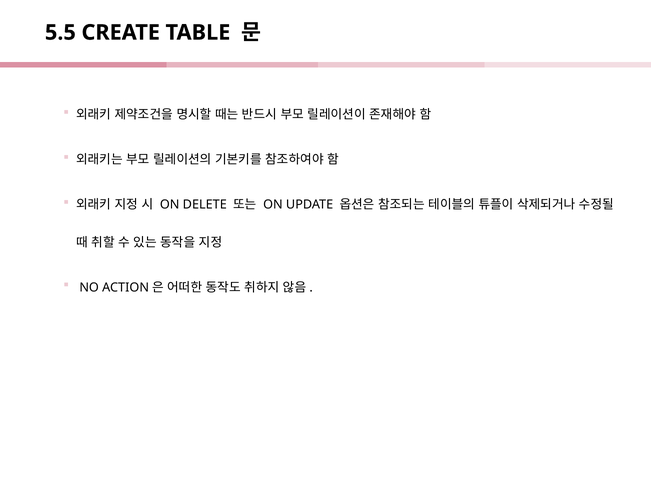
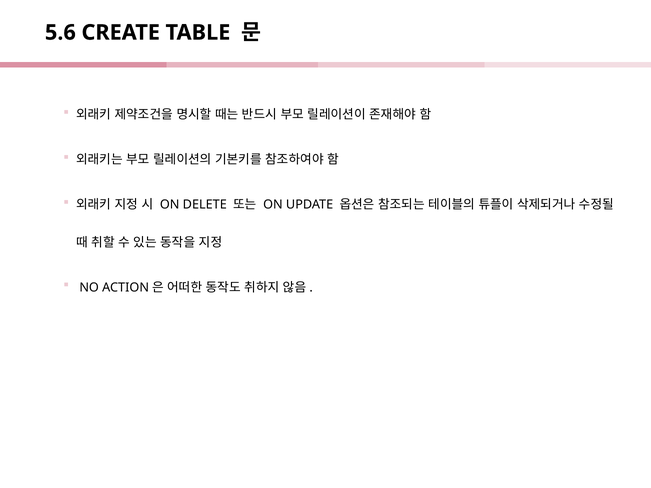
5.5: 5.5 -> 5.6
